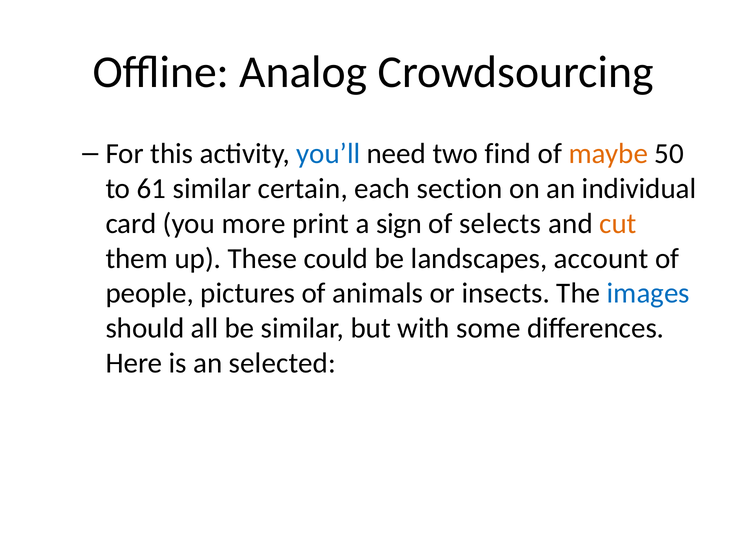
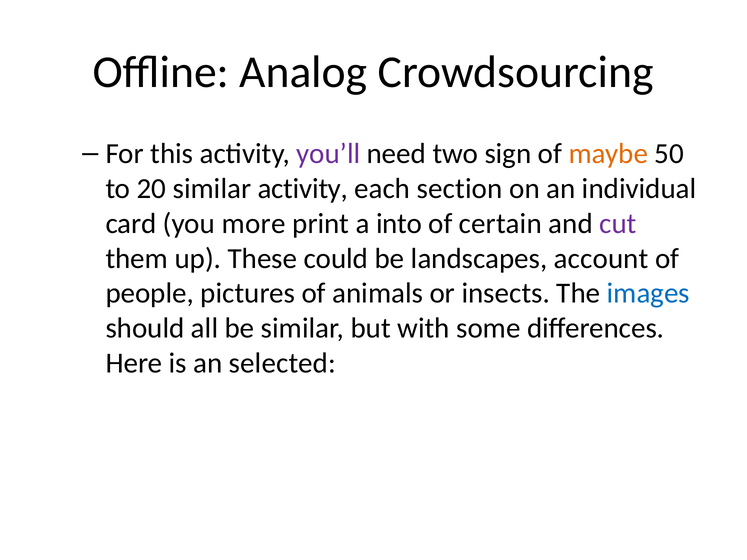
you’ll colour: blue -> purple
find: find -> sign
61: 61 -> 20
similar certain: certain -> activity
sign: sign -> into
selects: selects -> certain
cut colour: orange -> purple
